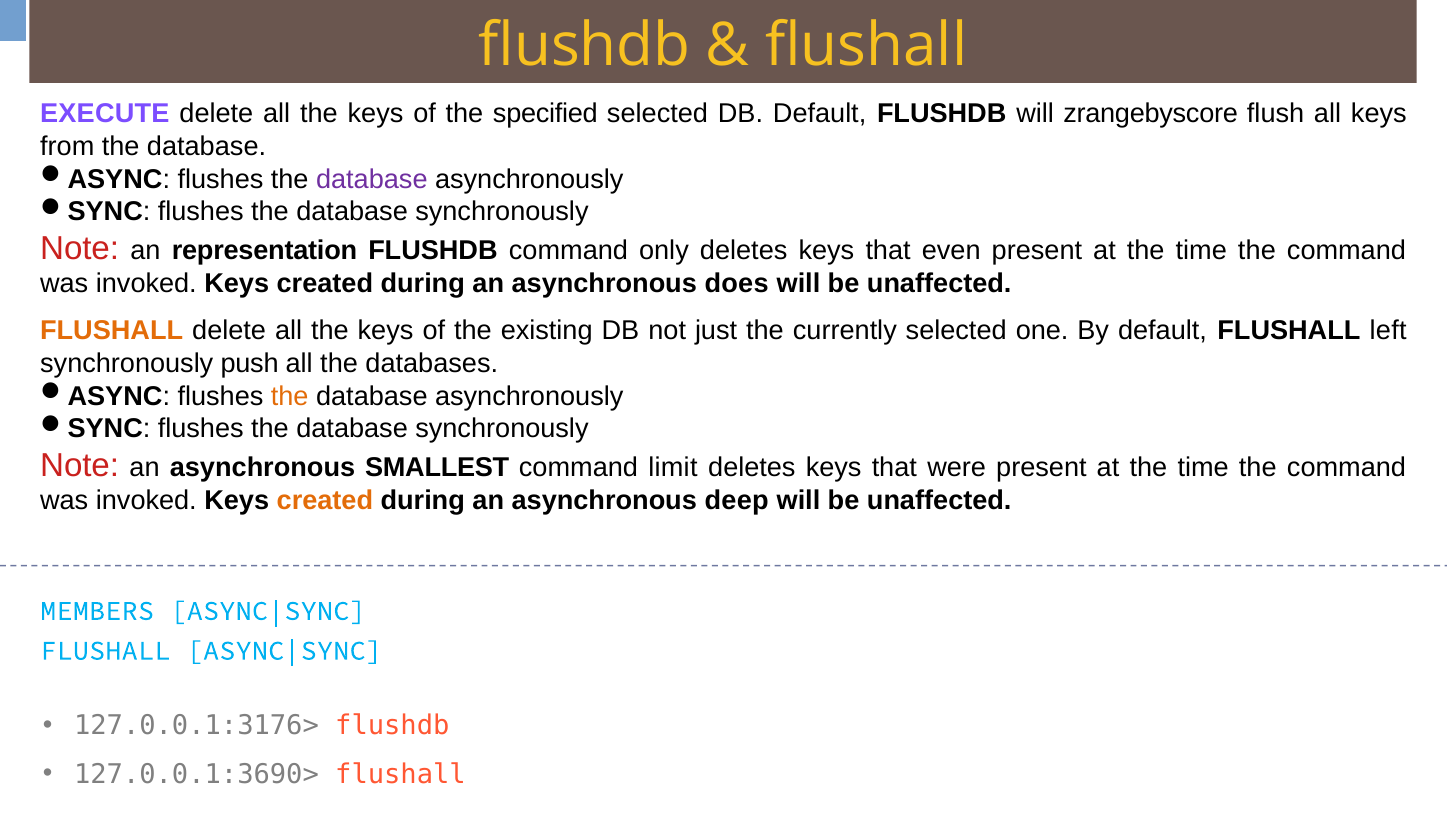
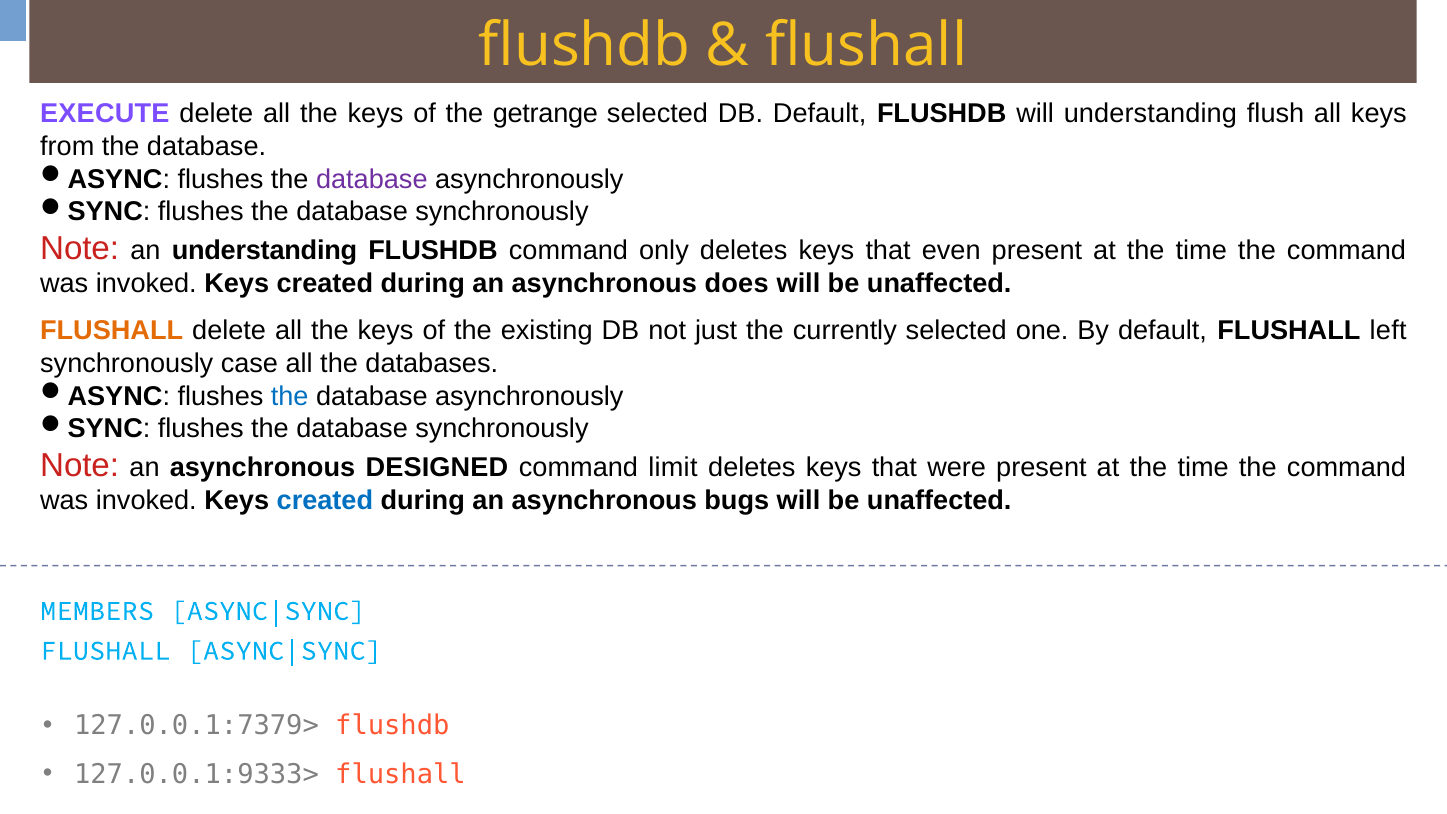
specified: specified -> getrange
will zrangebyscore: zrangebyscore -> understanding
an representation: representation -> understanding
push: push -> case
the at (290, 396) colour: orange -> blue
SMALLEST: SMALLEST -> DESIGNED
created at (325, 501) colour: orange -> blue
deep: deep -> bugs
127.0.0.1:3176>: 127.0.0.1:3176> -> 127.0.0.1:7379>
127.0.0.1:3690>: 127.0.0.1:3690> -> 127.0.0.1:9333>
